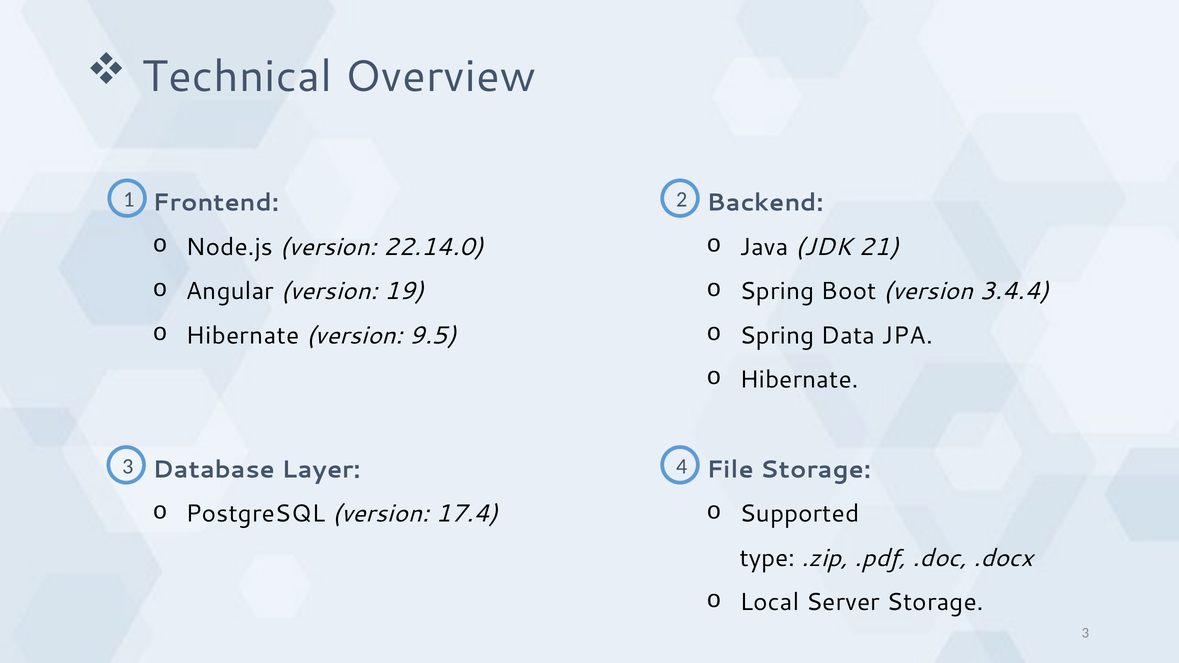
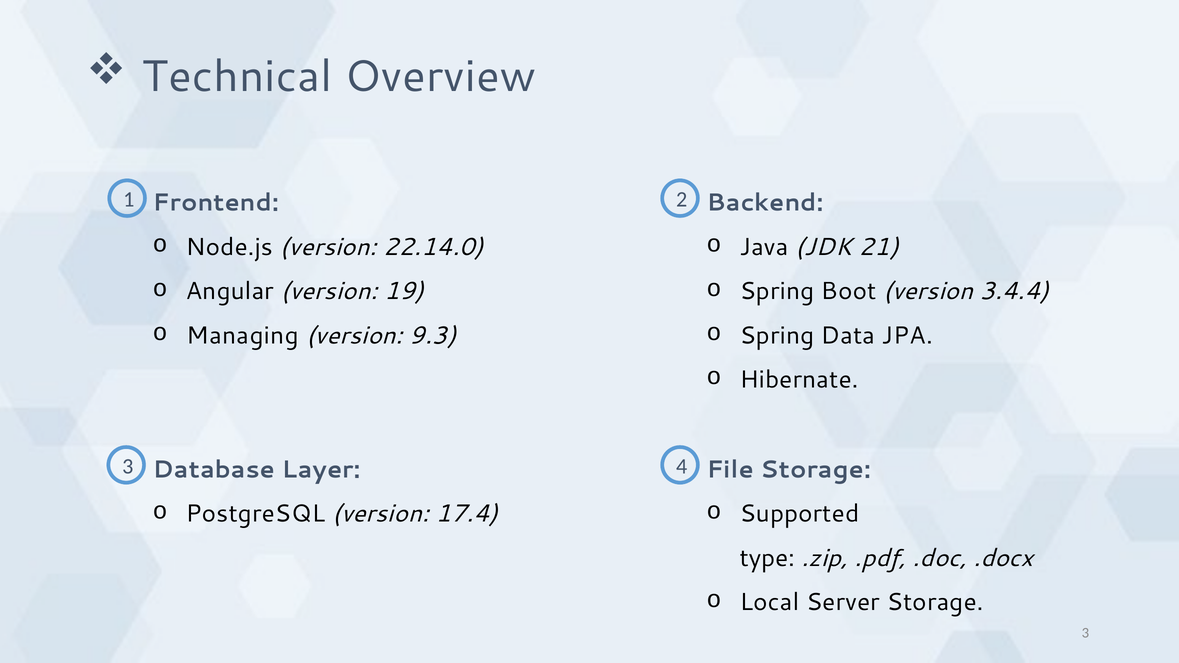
Hibernate at (243, 336): Hibernate -> Managing
9.5: 9.5 -> 9.3
